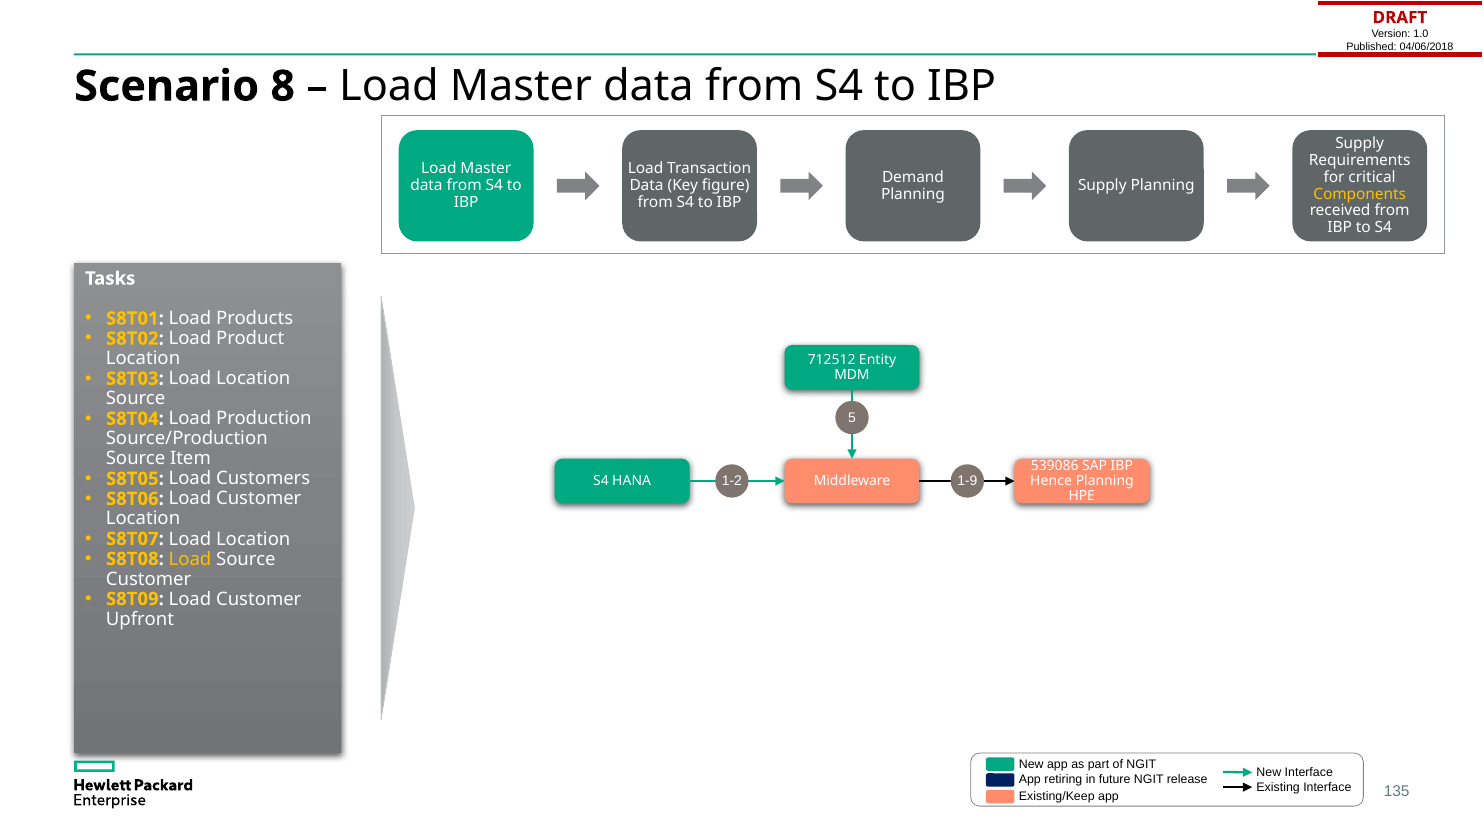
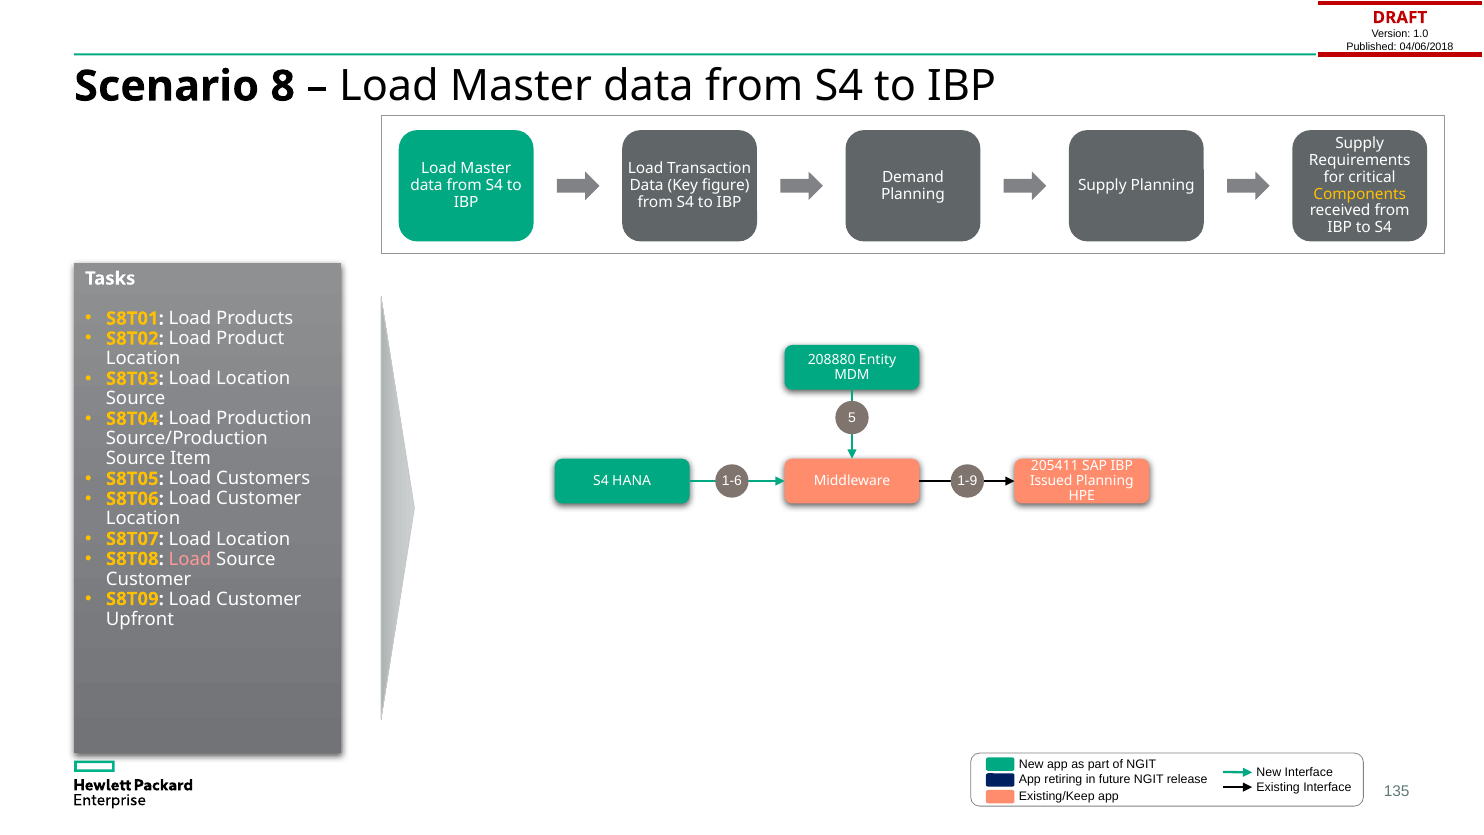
712512: 712512 -> 208880
539086: 539086 -> 205411
1-2: 1-2 -> 1-6
Hence: Hence -> Issued
Load at (190, 559) colour: yellow -> pink
